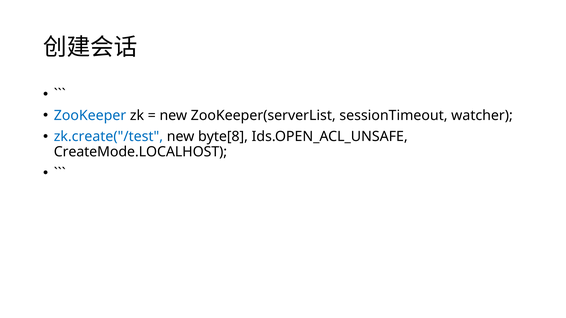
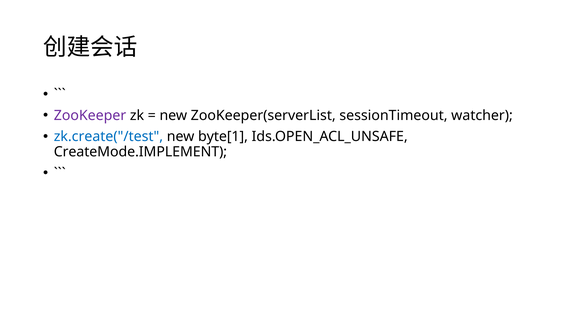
ZooKeeper colour: blue -> purple
byte[8: byte[8 -> byte[1
CreateMode.LOCALHOST: CreateMode.LOCALHOST -> CreateMode.IMPLEMENT
